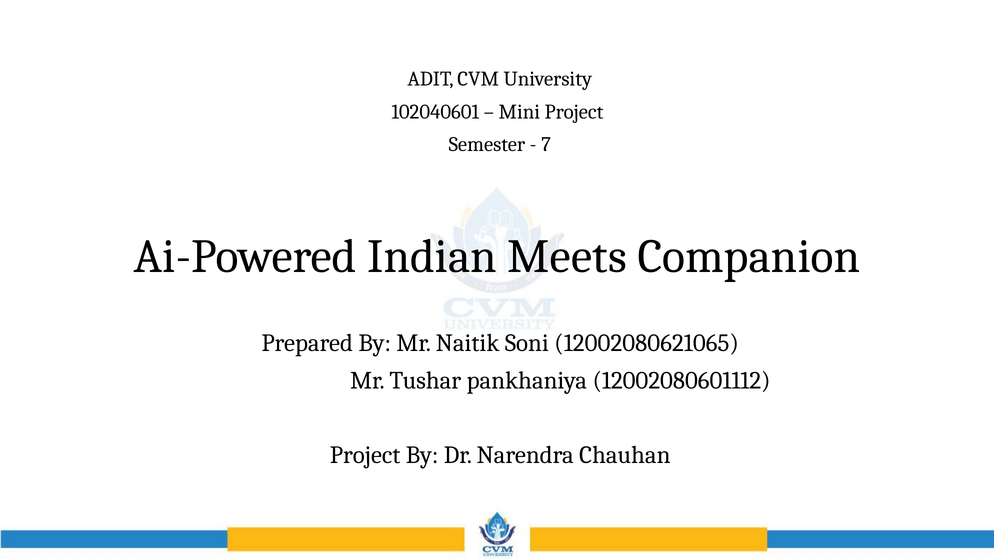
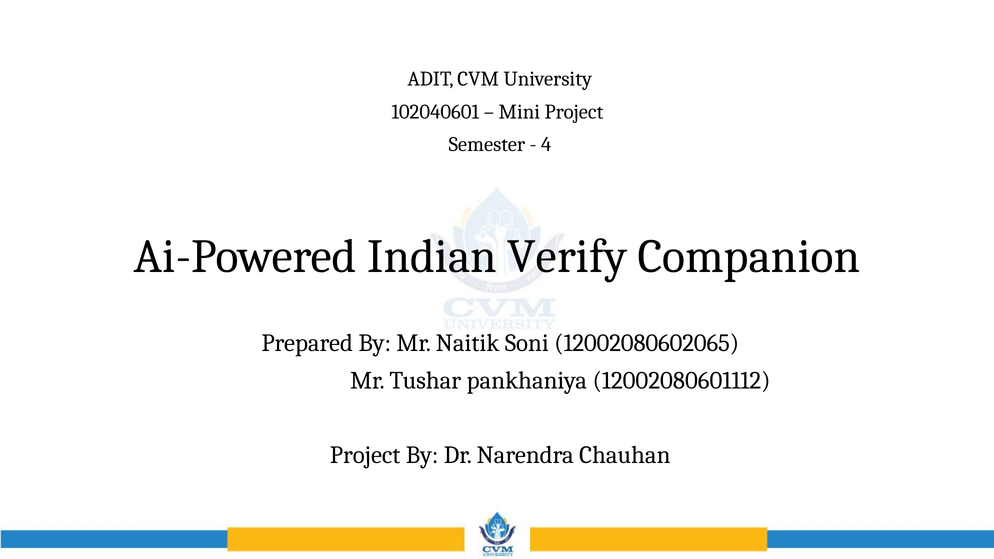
7: 7 -> 4
Meets: Meets -> Verify
12002080621065: 12002080621065 -> 12002080602065
